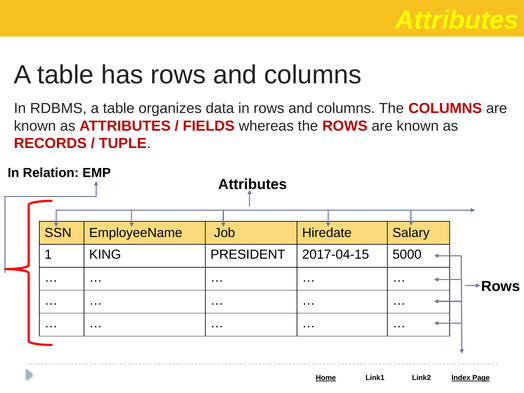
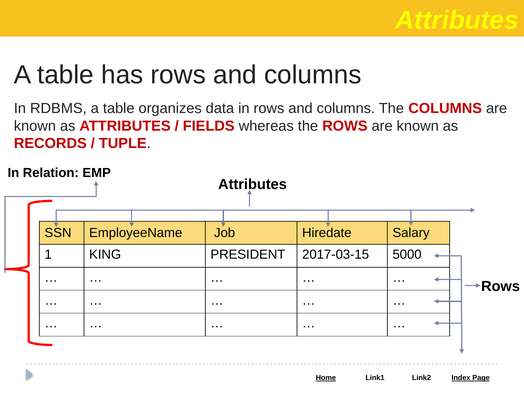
2017-04-15: 2017-04-15 -> 2017-03-15
